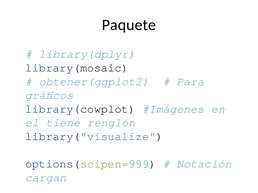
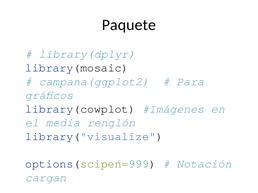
obtener(ggplot2: obtener(ggplot2 -> campana(ggplot2
tiene: tiene -> media
